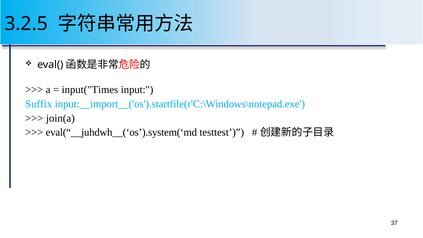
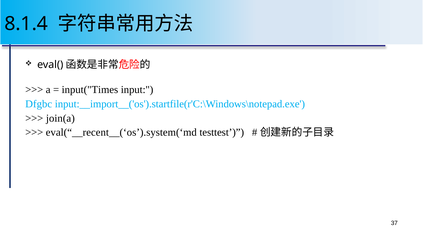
3.2.5: 3.2.5 -> 8.1.4
Suffix: Suffix -> Dfgbc
eval(“__juhdwh__(‘os’).system(‘md: eval(“__juhdwh__(‘os’).system(‘md -> eval(“__recent__(‘os’).system(‘md
